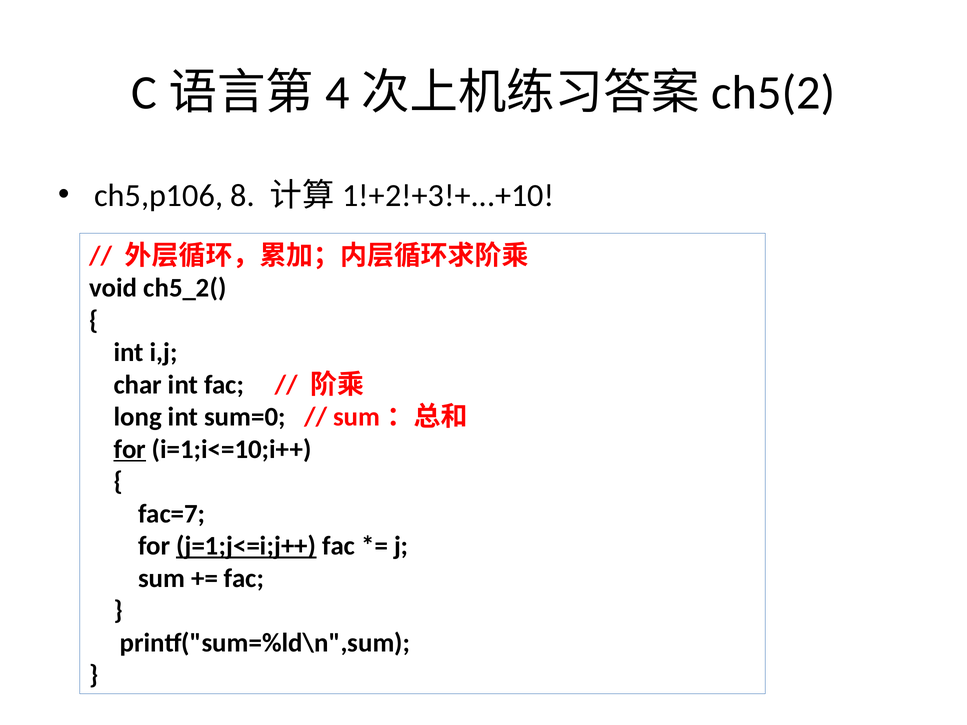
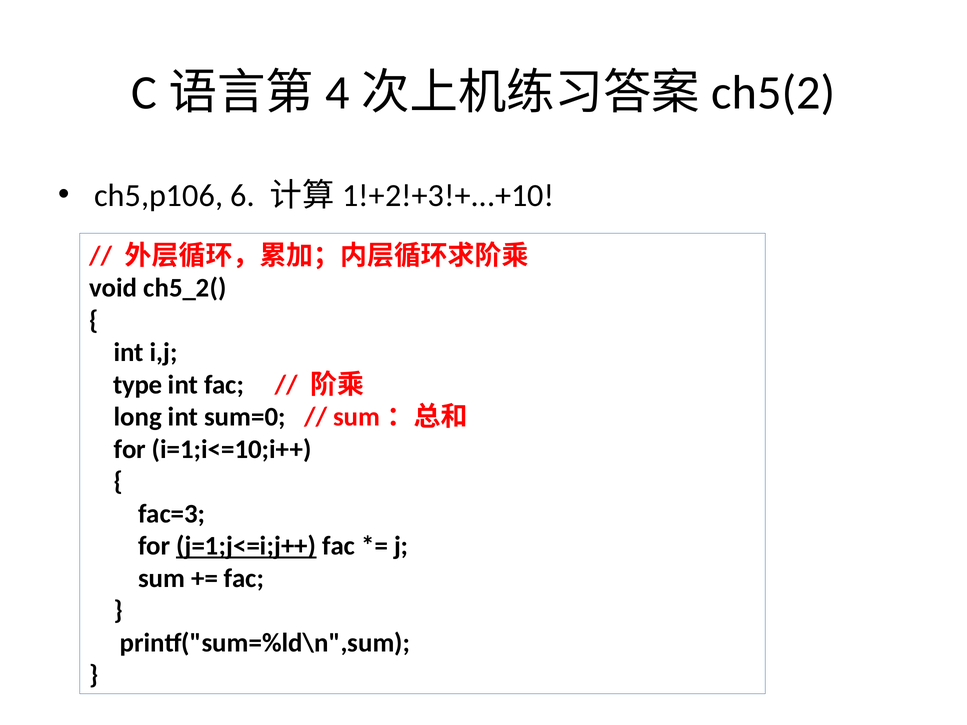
8: 8 -> 6
char: char -> type
for at (130, 449) underline: present -> none
fac=7: fac=7 -> fac=3
